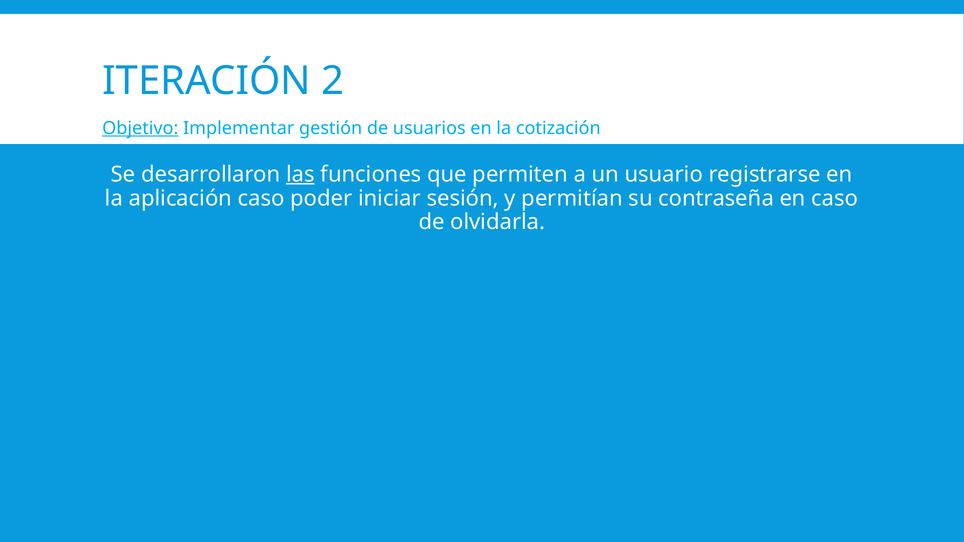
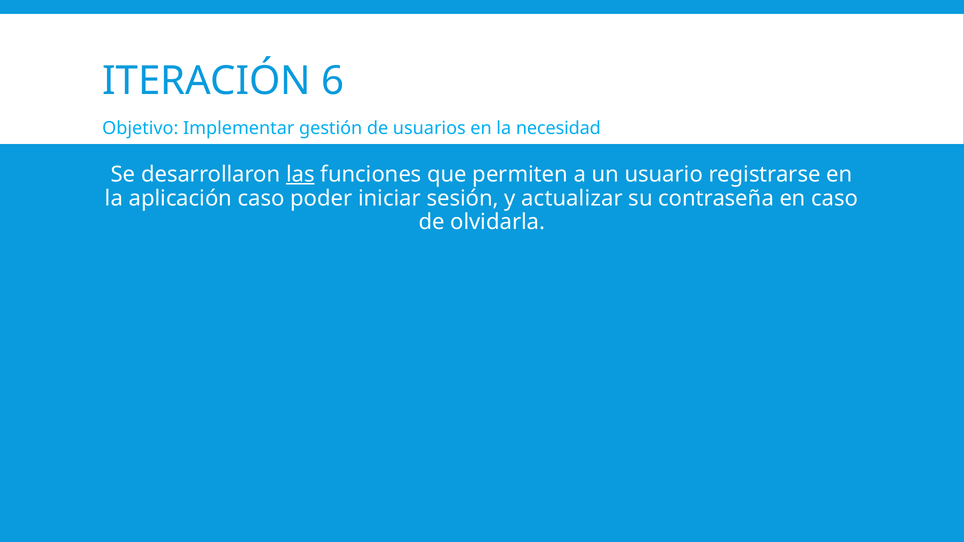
2: 2 -> 6
Objetivo underline: present -> none
cotización: cotización -> necesidad
permitían: permitían -> actualizar
